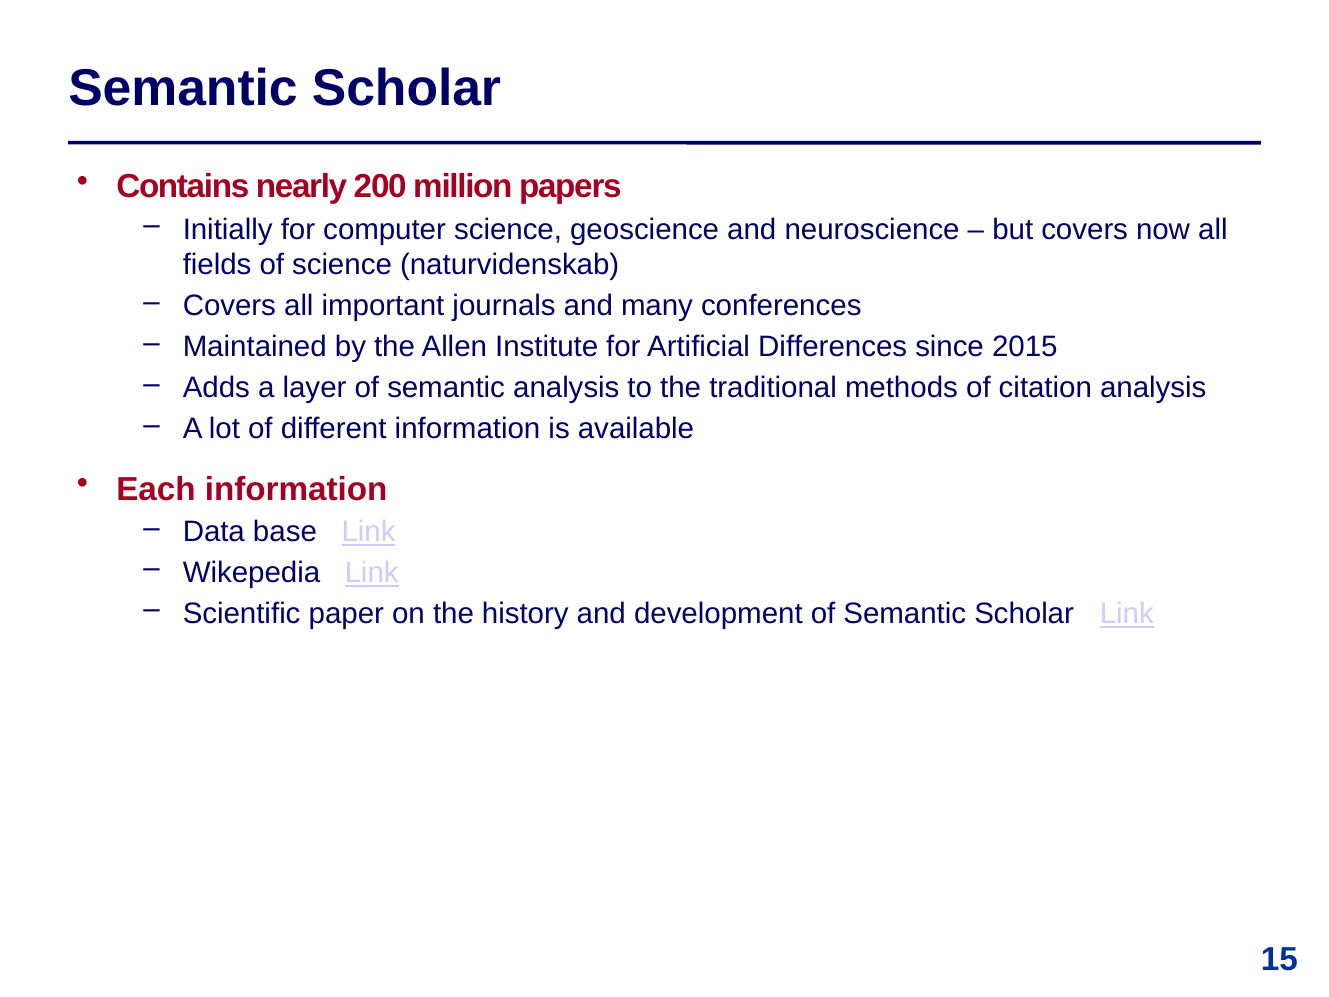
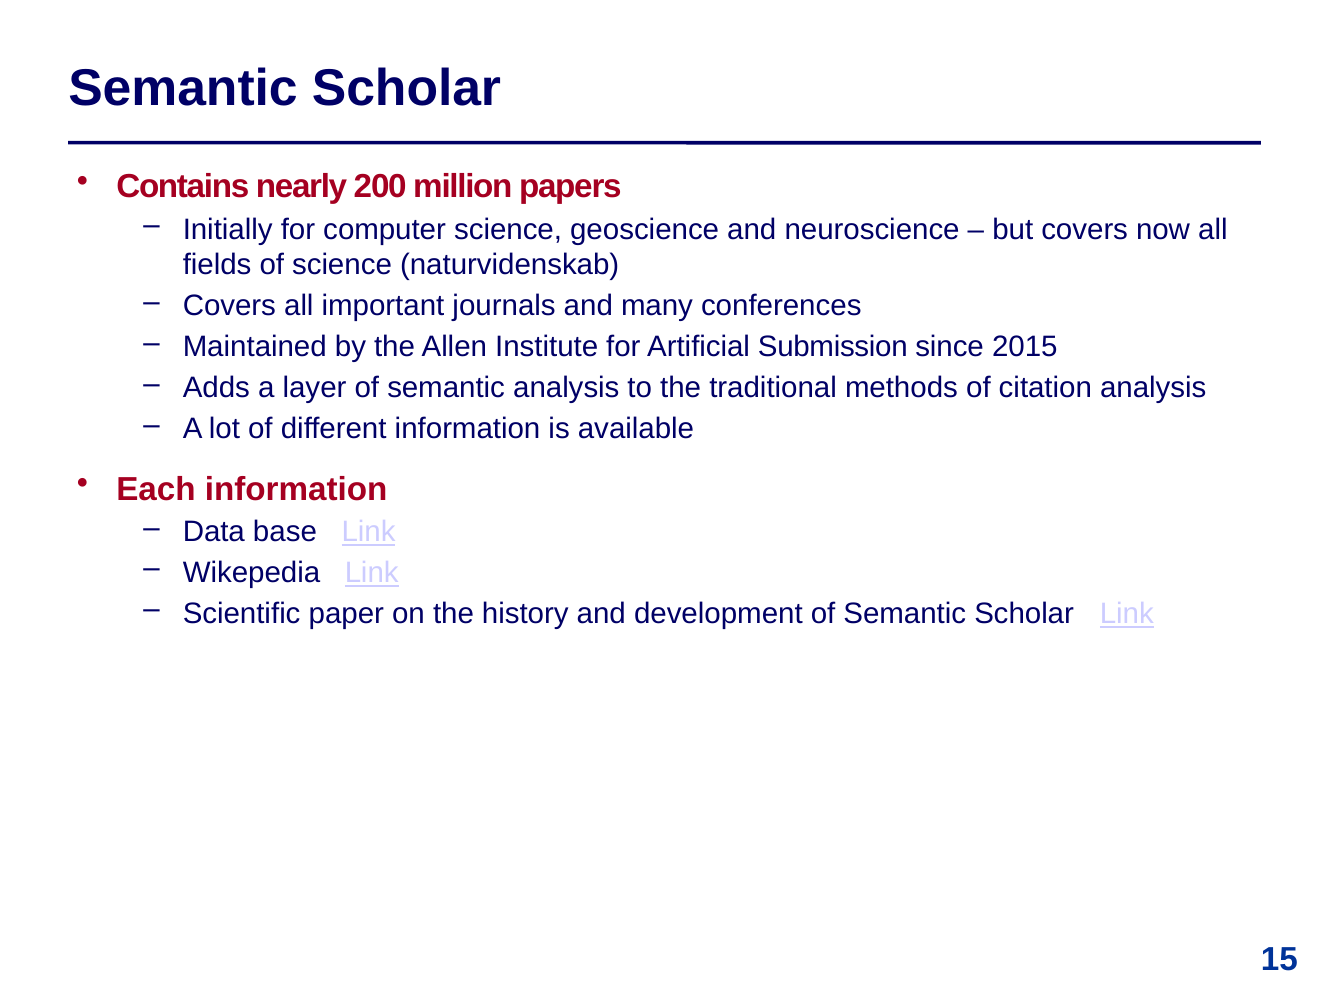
Differences: Differences -> Submission
